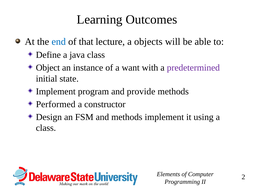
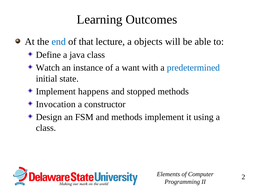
Object: Object -> Watch
predetermined colour: purple -> blue
program: program -> happens
provide: provide -> stopped
Performed: Performed -> Invocation
